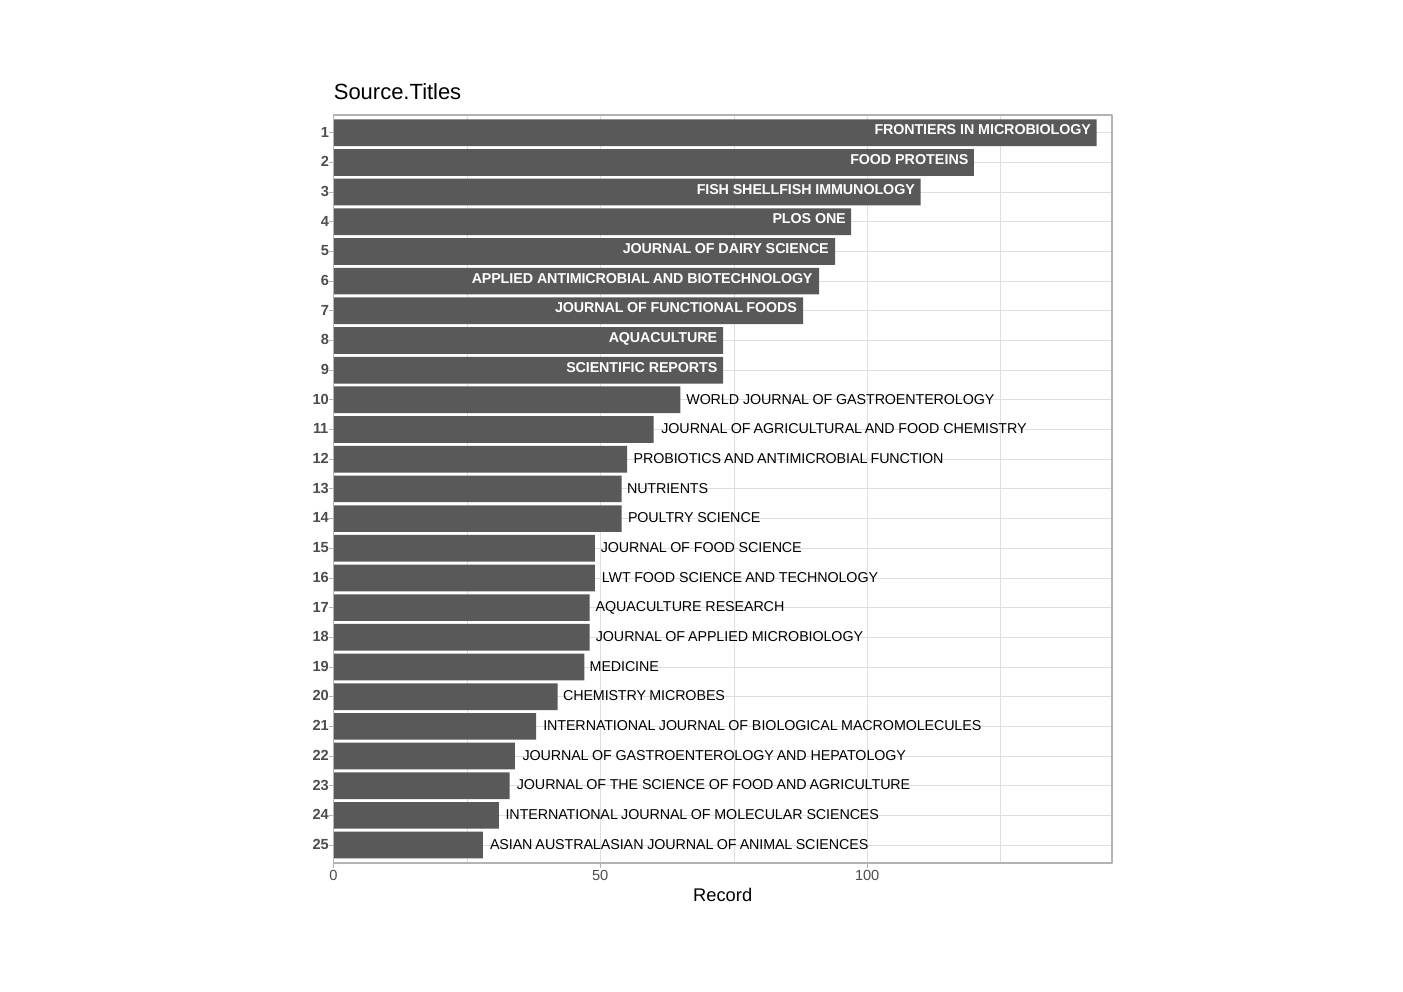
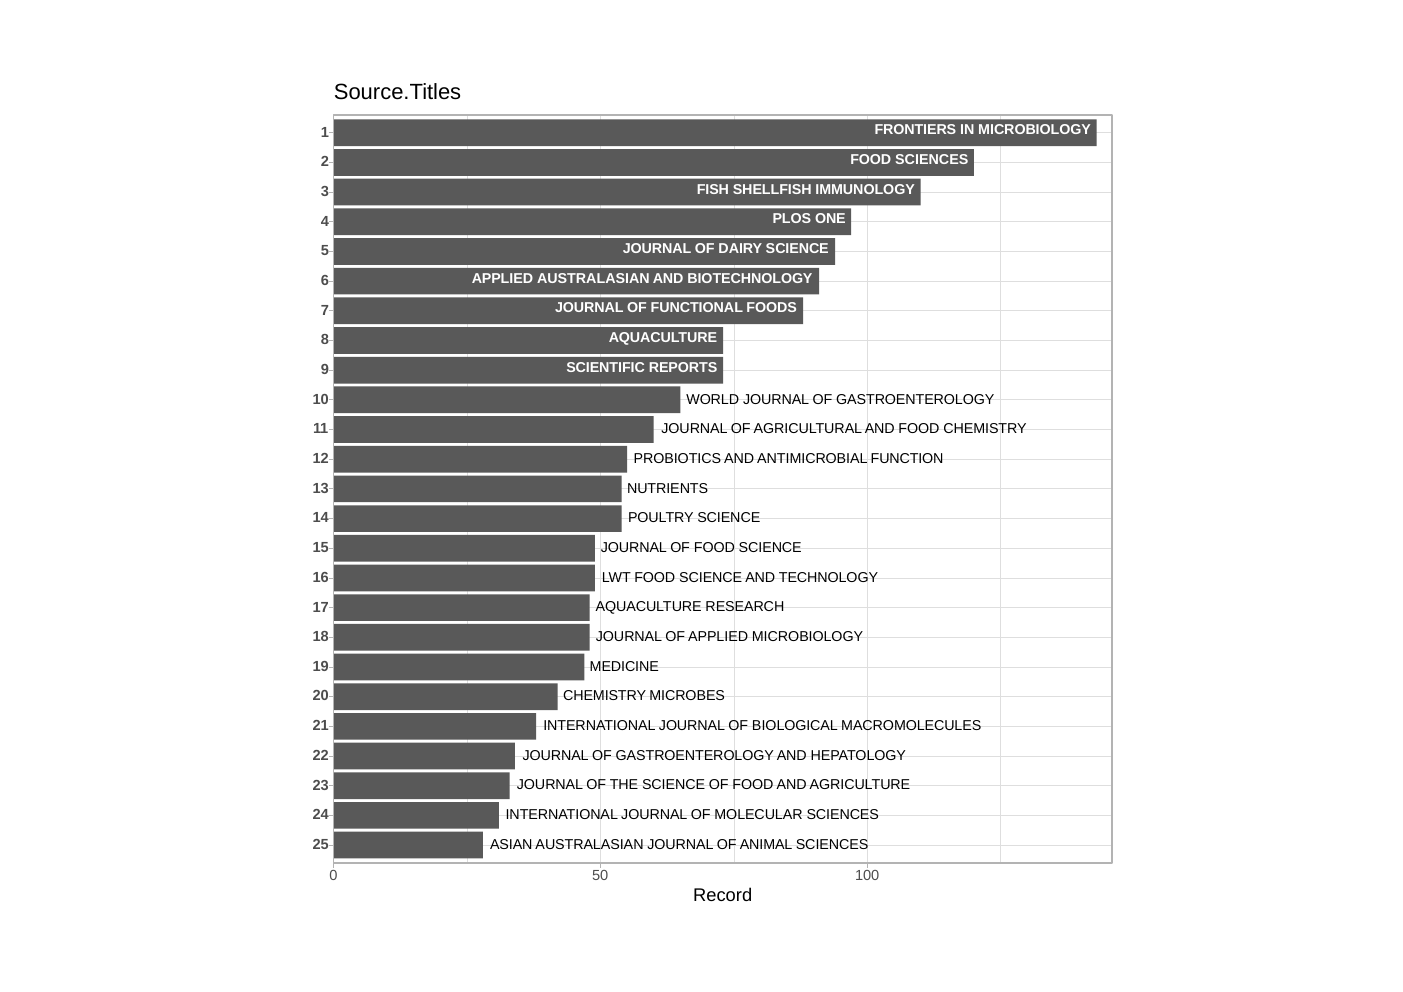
FOOD PROTEINS: PROTEINS -> SCIENCES
APPLIED ANTIMICROBIAL: ANTIMICROBIAL -> AUSTRALASIAN
